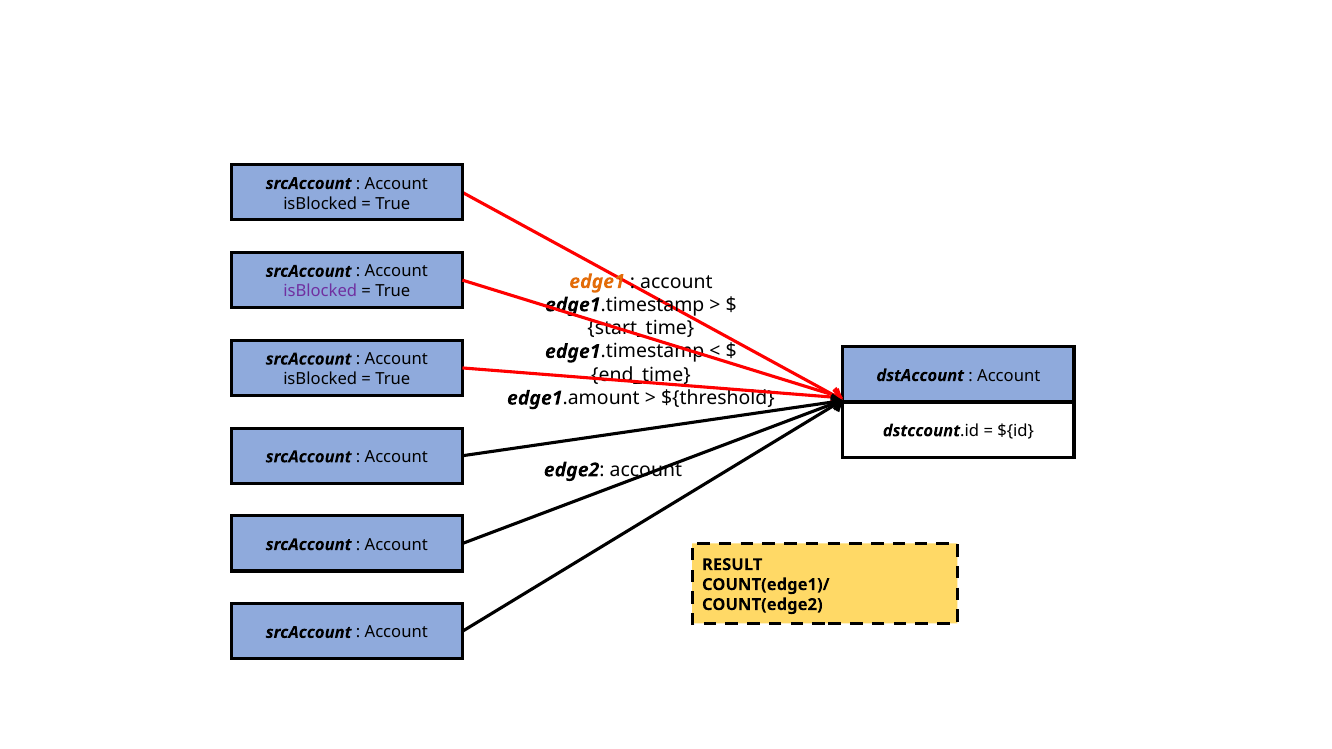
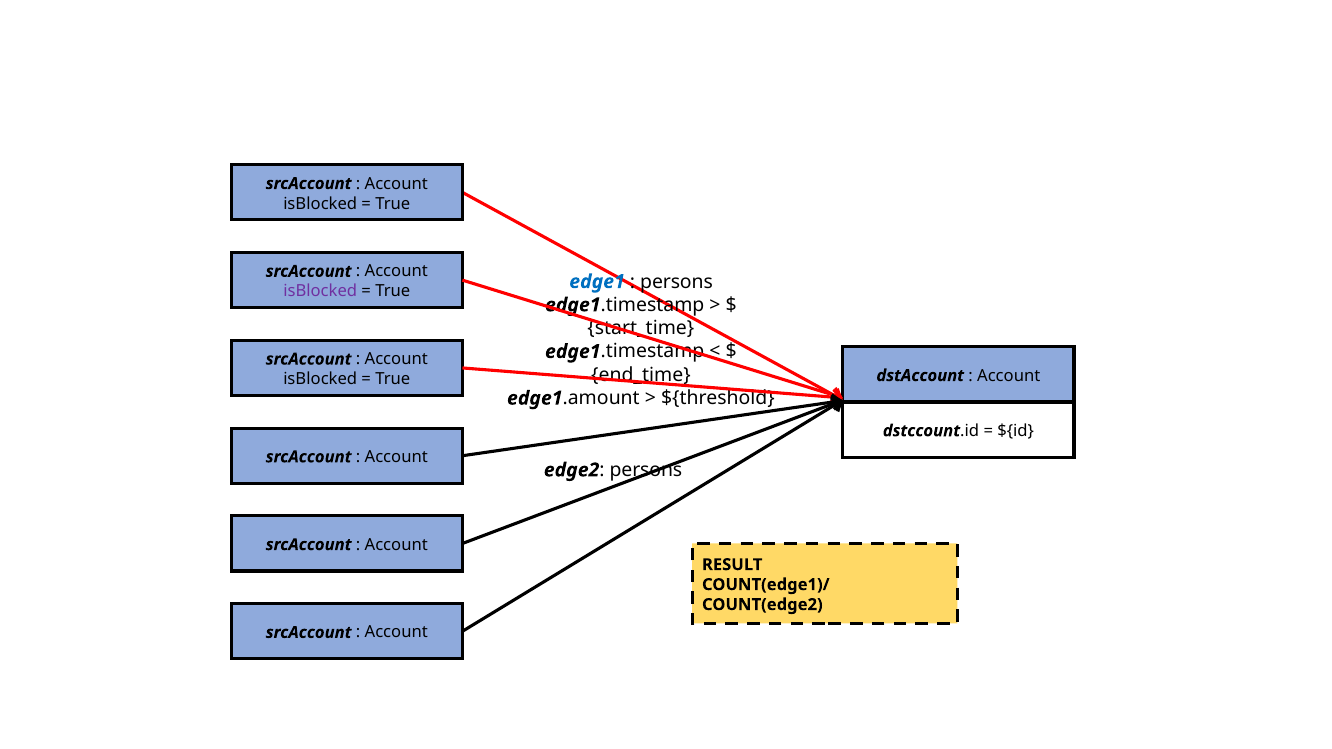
edge1 colour: orange -> blue
account at (676, 282): account -> persons
edge2 account: account -> persons
